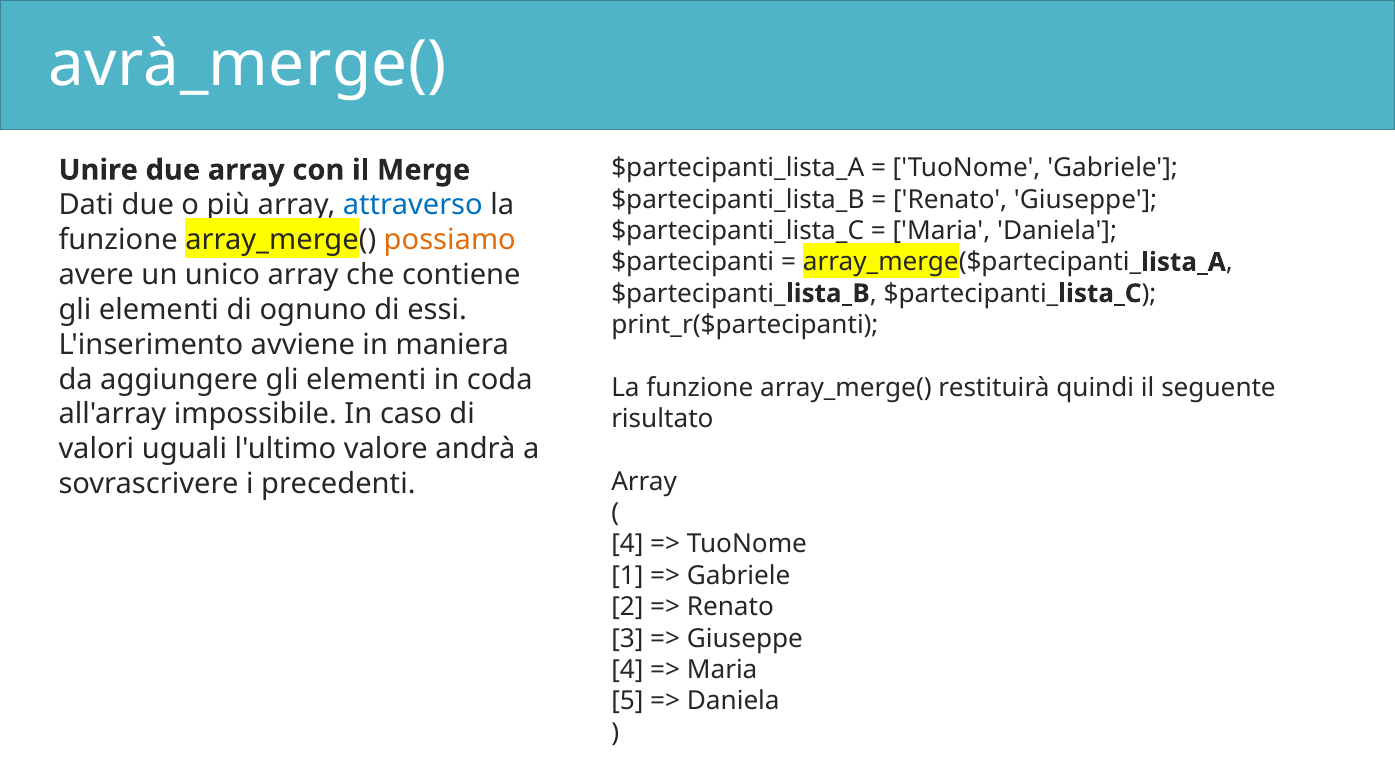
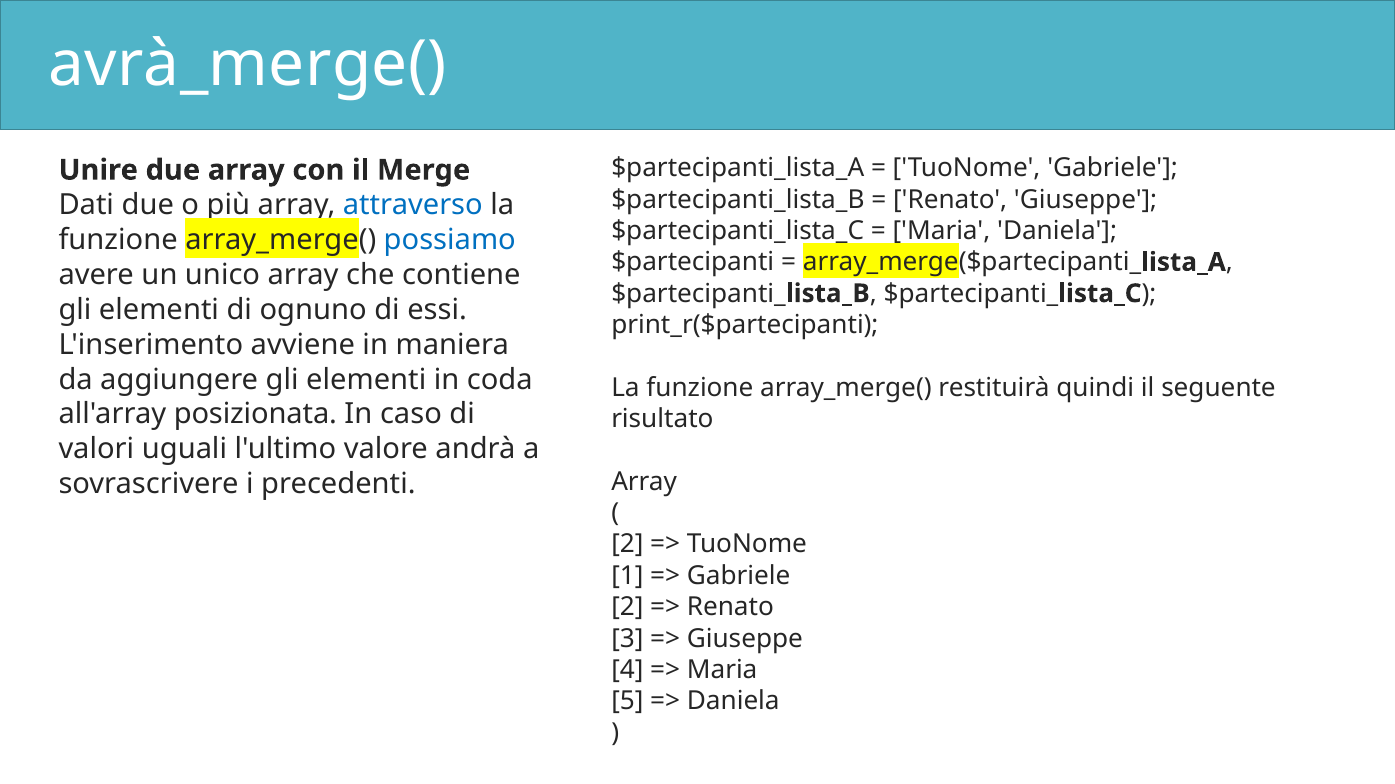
possiamo colour: orange -> blue
impossibile: impossibile -> posizionata
4 at (627, 545): 4 -> 2
